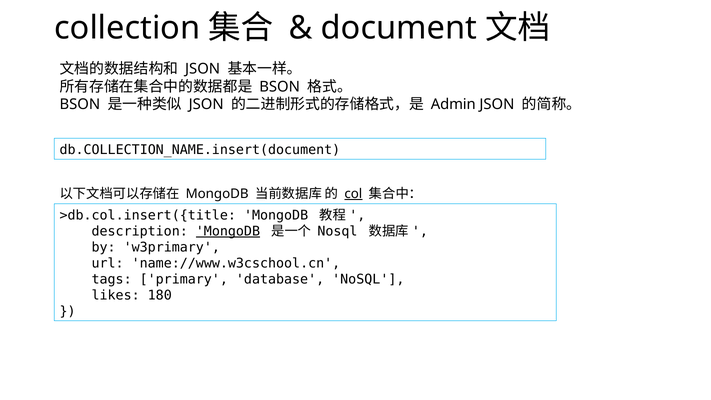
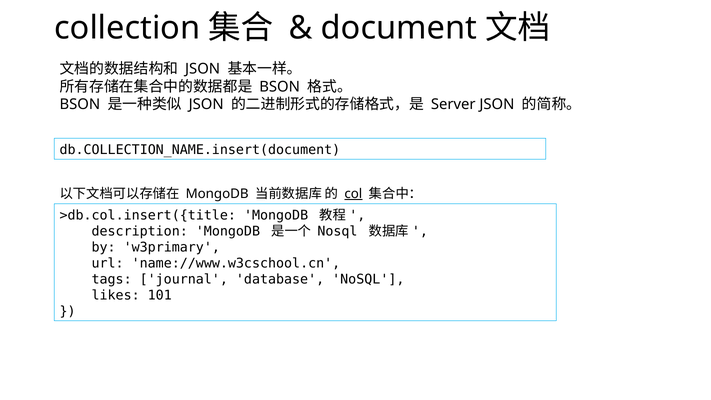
Admin: Admin -> Server
MongoDB at (228, 231) underline: present -> none
primary: primary -> journal
180: 180 -> 101
